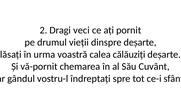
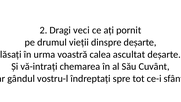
călăuziți: călăuziți -> ascultat
vă-pornit: vă-pornit -> vă-intrați
